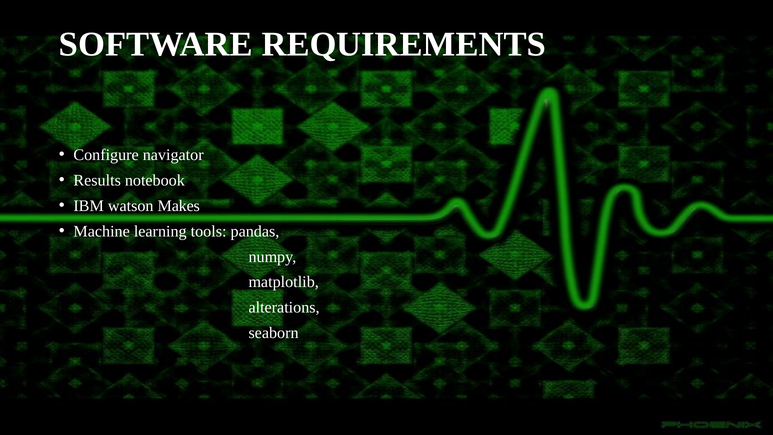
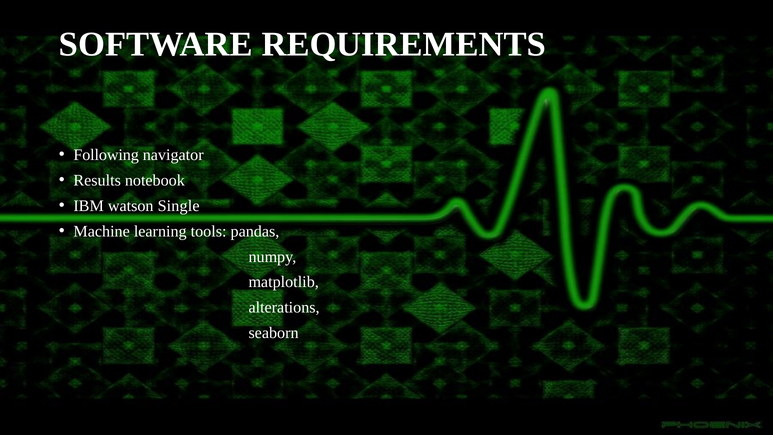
Configure: Configure -> Following
Makes: Makes -> Single
